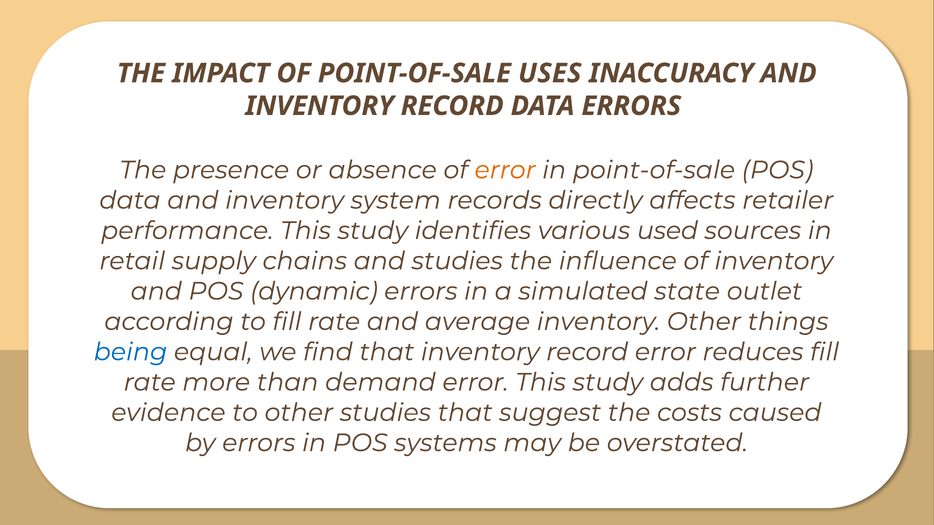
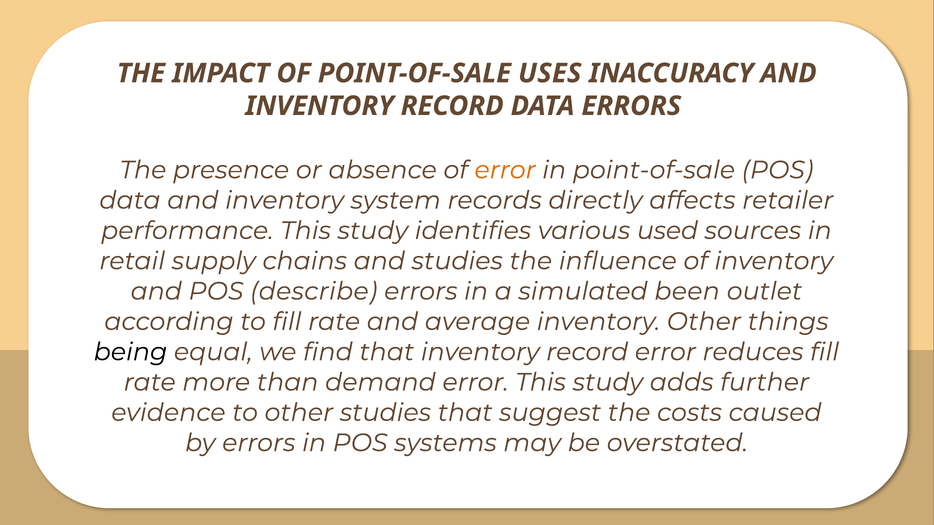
dynamic: dynamic -> describe
state: state -> been
being colour: blue -> black
